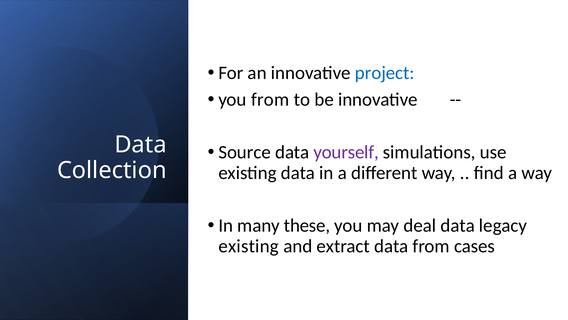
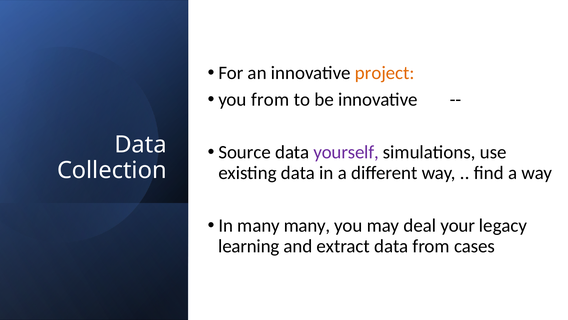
project colour: blue -> orange
many these: these -> many
deal data: data -> your
existing at (249, 246): existing -> learning
